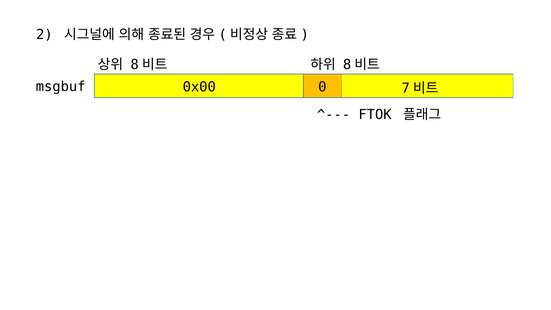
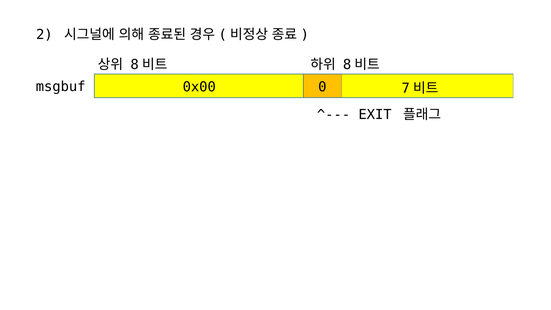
FTOK: FTOK -> EXIT
